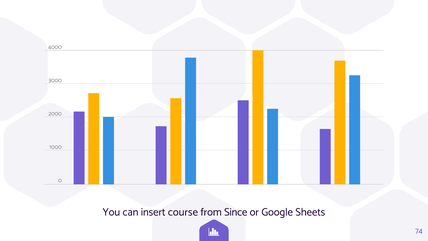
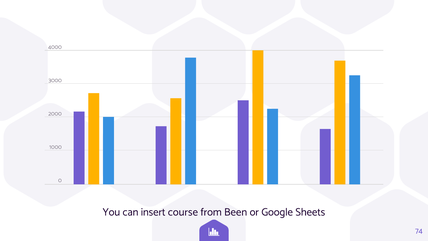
Since: Since -> Been
